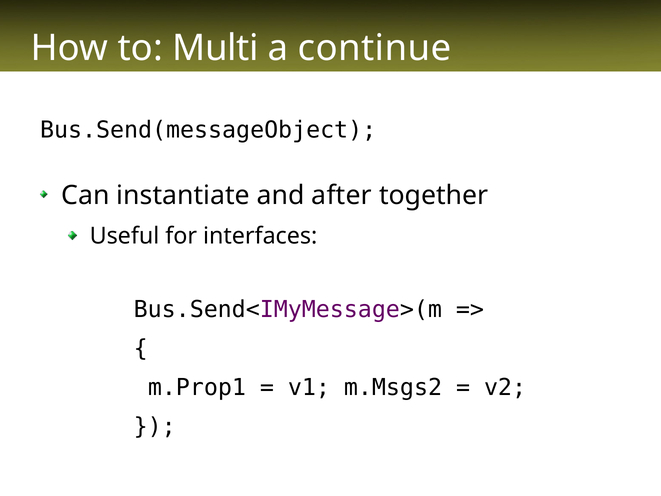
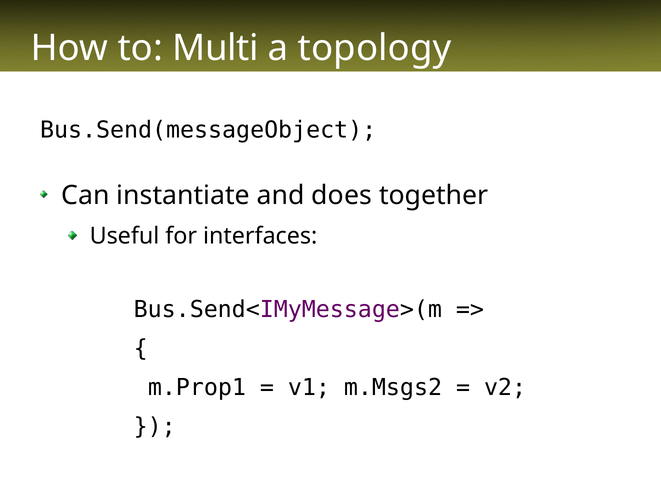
continue: continue -> topology
after: after -> does
